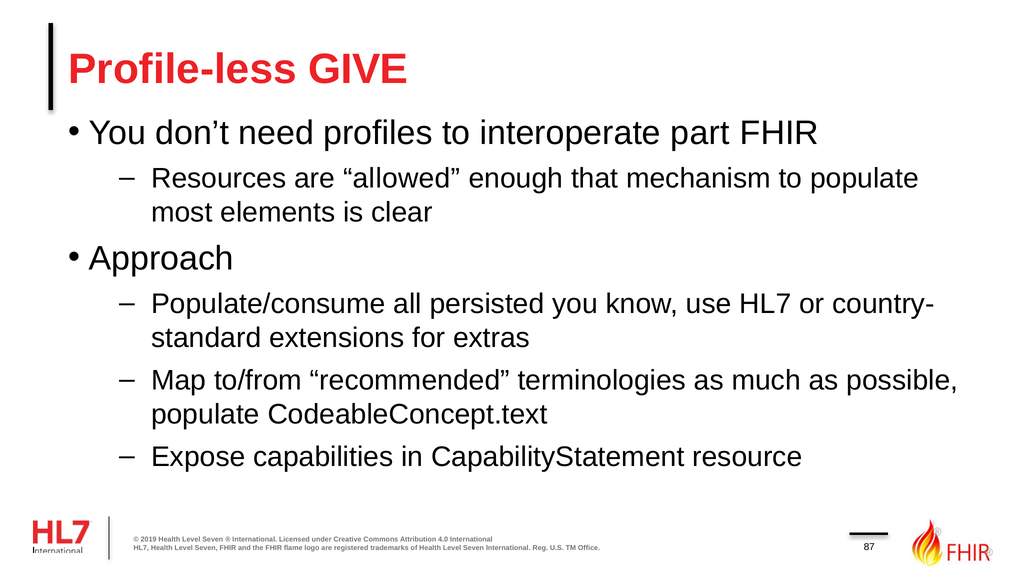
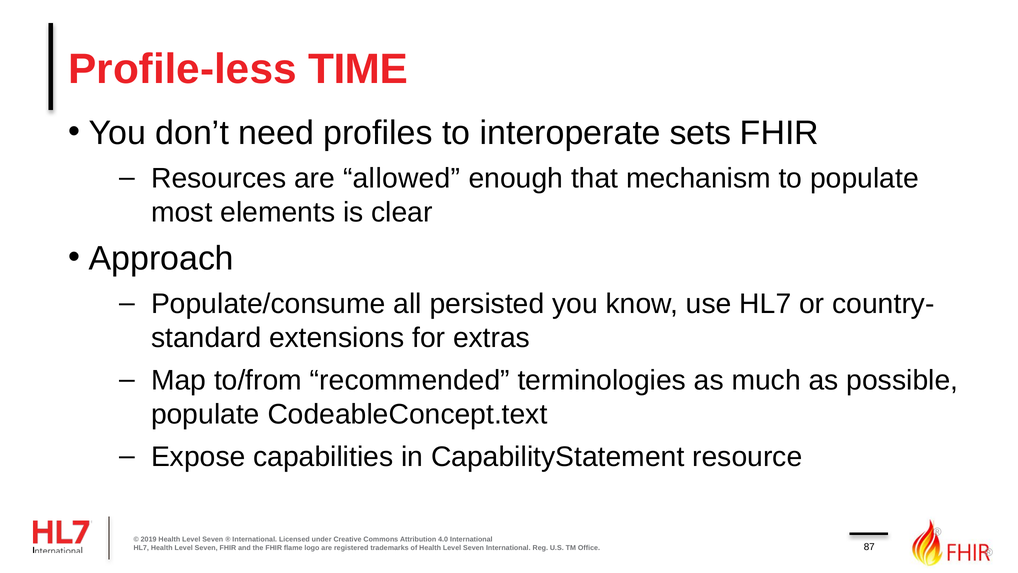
GIVE: GIVE -> TIME
part: part -> sets
